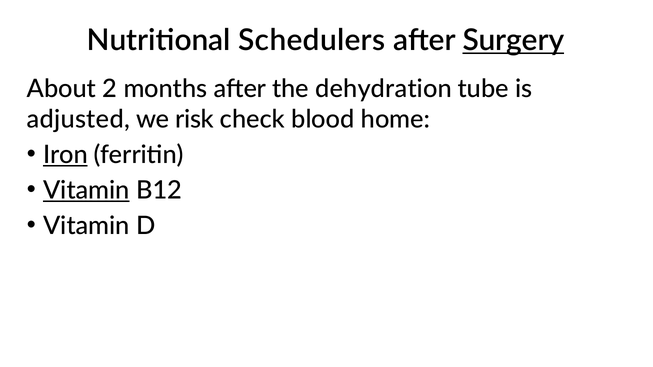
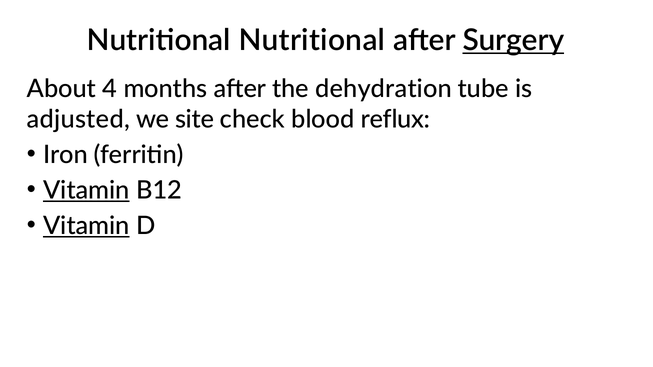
Nutritional Schedulers: Schedulers -> Nutritional
2: 2 -> 4
risk: risk -> site
home: home -> reflux
Iron underline: present -> none
Vitamin at (86, 226) underline: none -> present
